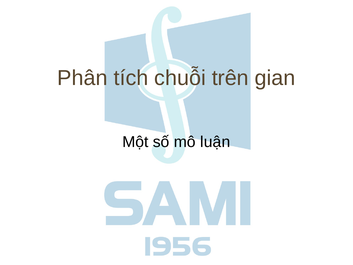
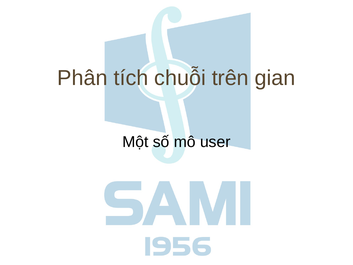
luận: luận -> user
